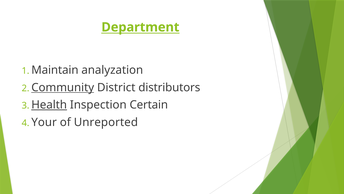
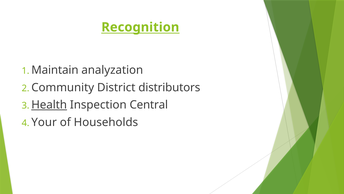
Department: Department -> Recognition
Community underline: present -> none
Certain: Certain -> Central
Unreported: Unreported -> Households
